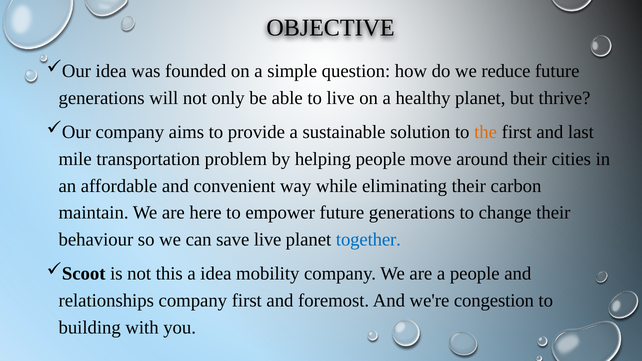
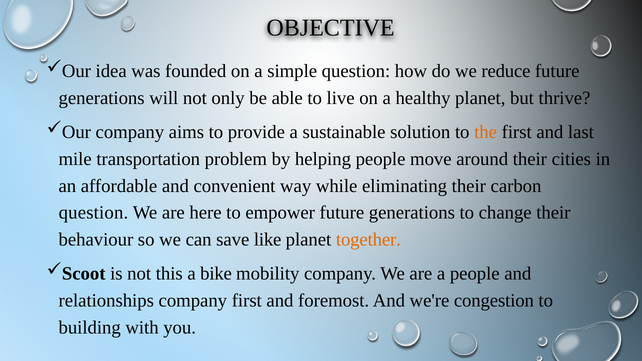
maintain at (94, 213): maintain -> question
save live: live -> like
together colour: blue -> orange
a idea: idea -> bike
